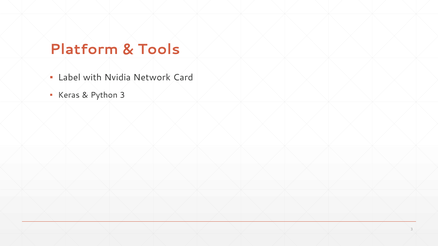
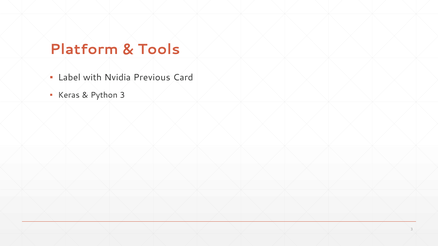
Network: Network -> Previous
